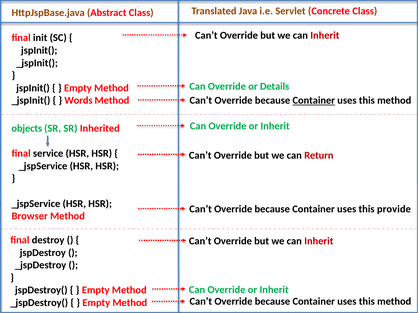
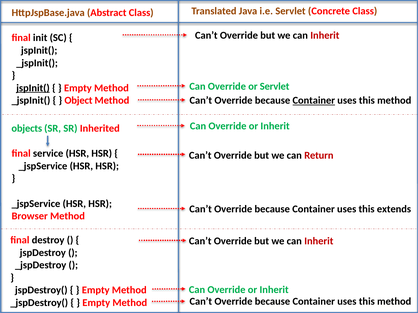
or Details: Details -> Servlet
jspInit( at (33, 88) underline: none -> present
Words: Words -> Object
provide: provide -> extends
